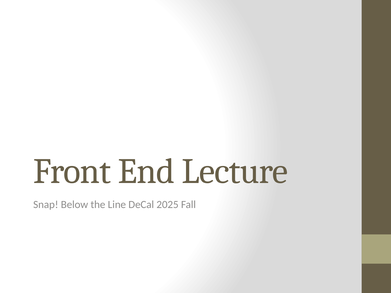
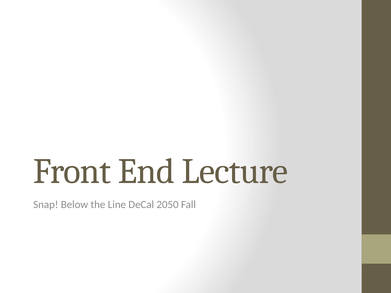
2025: 2025 -> 2050
